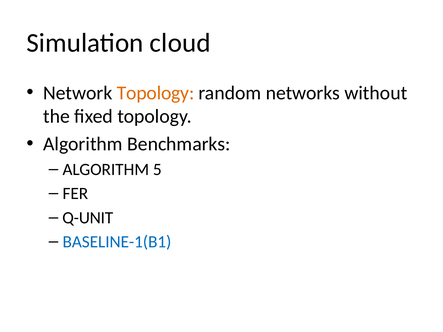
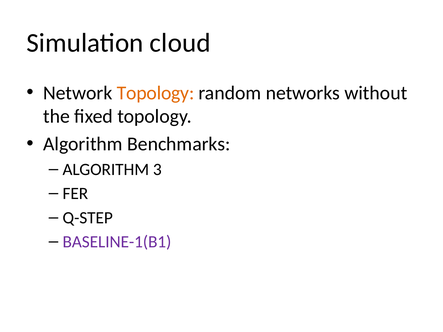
5: 5 -> 3
Q-UNIT: Q-UNIT -> Q-STEP
BASELINE-1(B1 colour: blue -> purple
